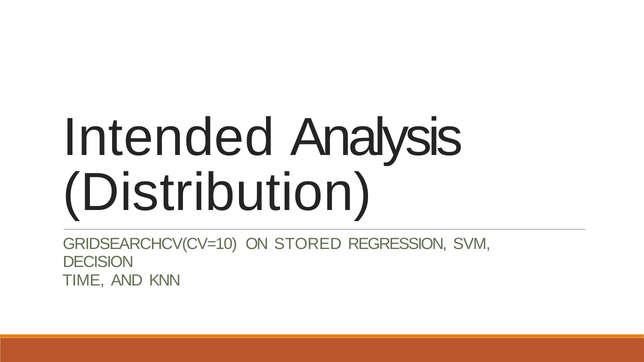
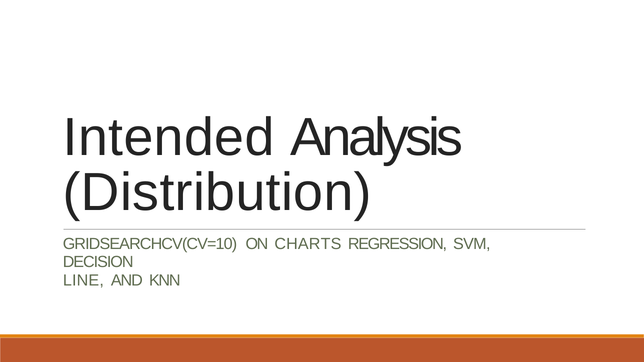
STORED: STORED -> CHARTS
TIME: TIME -> LINE
